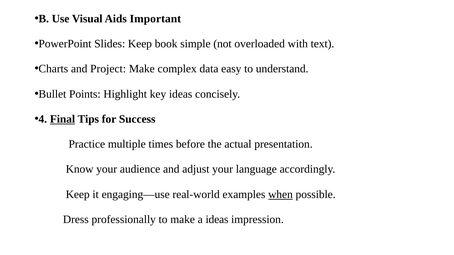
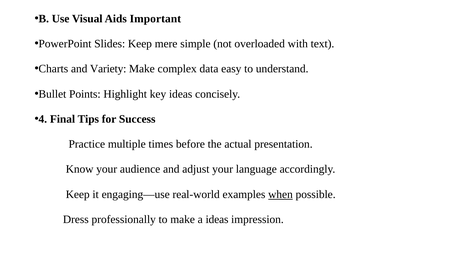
book: book -> mere
Project: Project -> Variety
Final underline: present -> none
